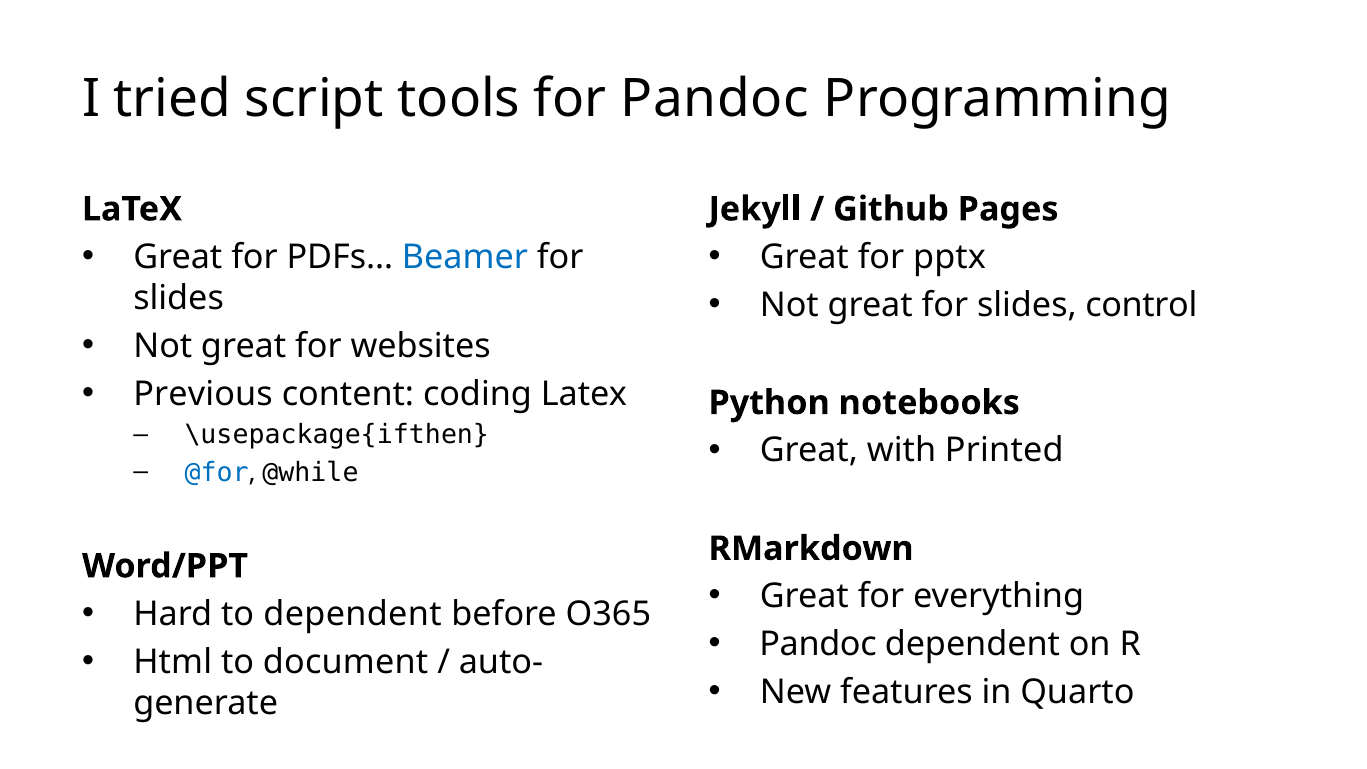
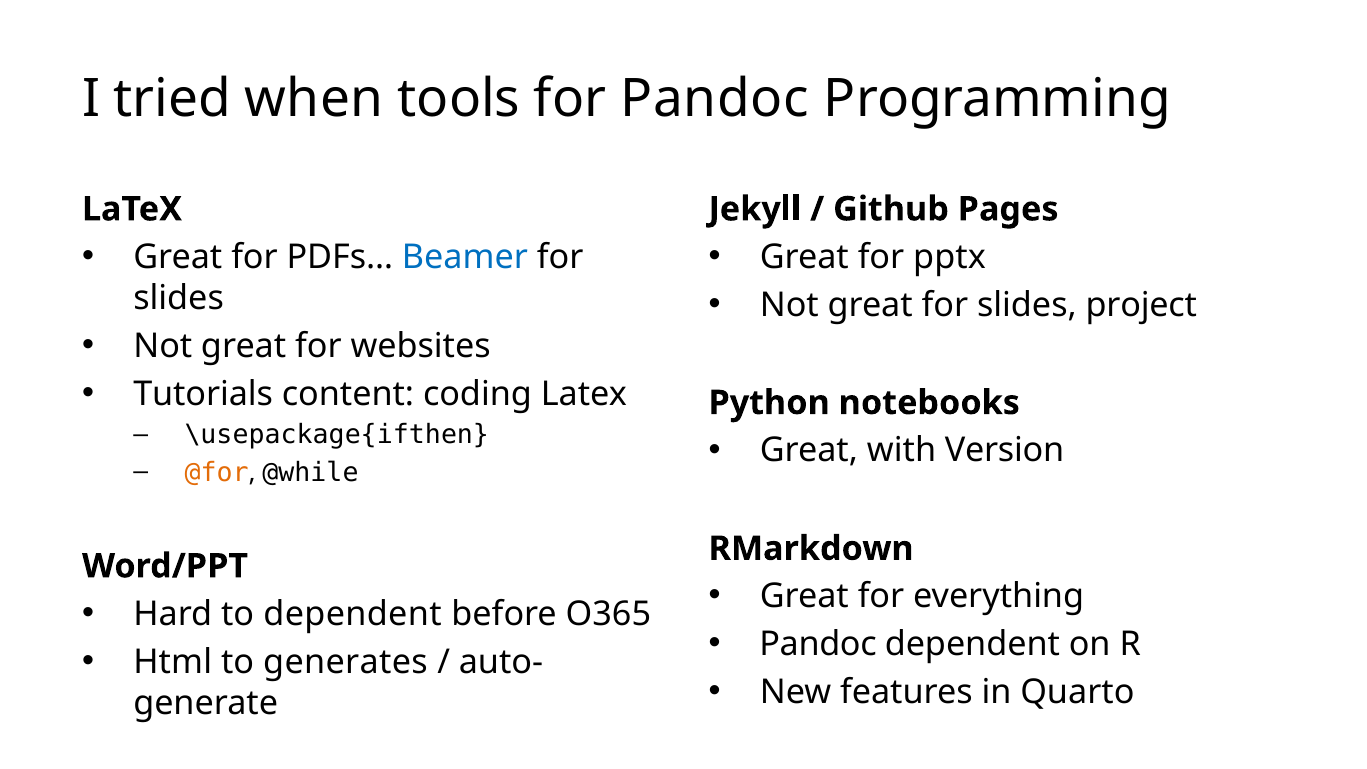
script: script -> when
control: control -> project
Previous: Previous -> Tutorials
Printed: Printed -> Version
@for colour: blue -> orange
document: document -> generates
